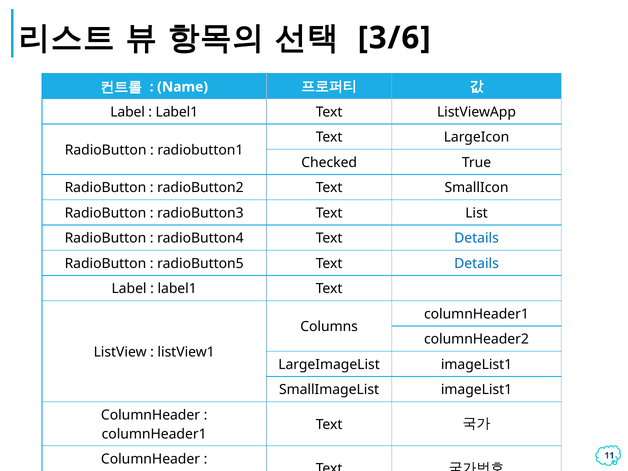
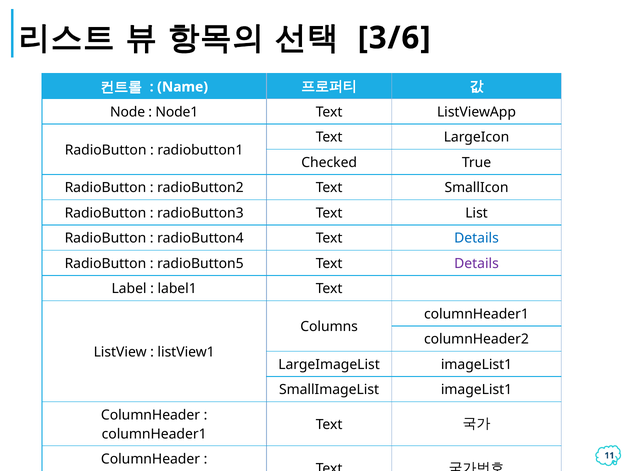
Label at (128, 112): Label -> Node
Label1 at (177, 112): Label1 -> Node1
Details at (477, 264) colour: blue -> purple
